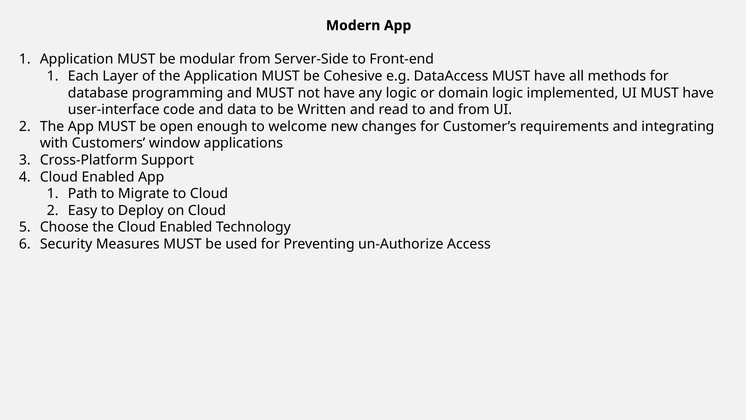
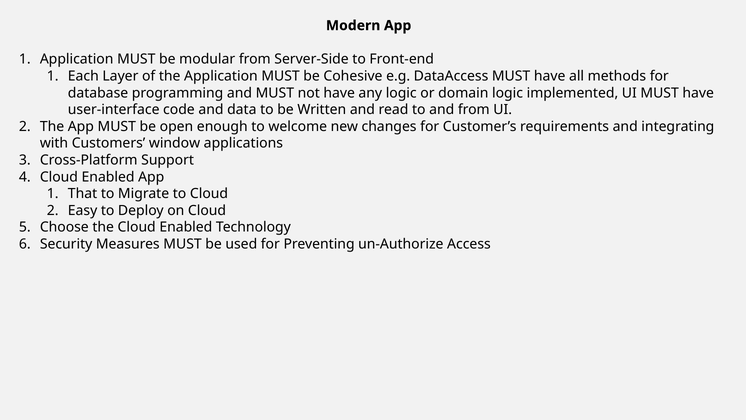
Path: Path -> That
